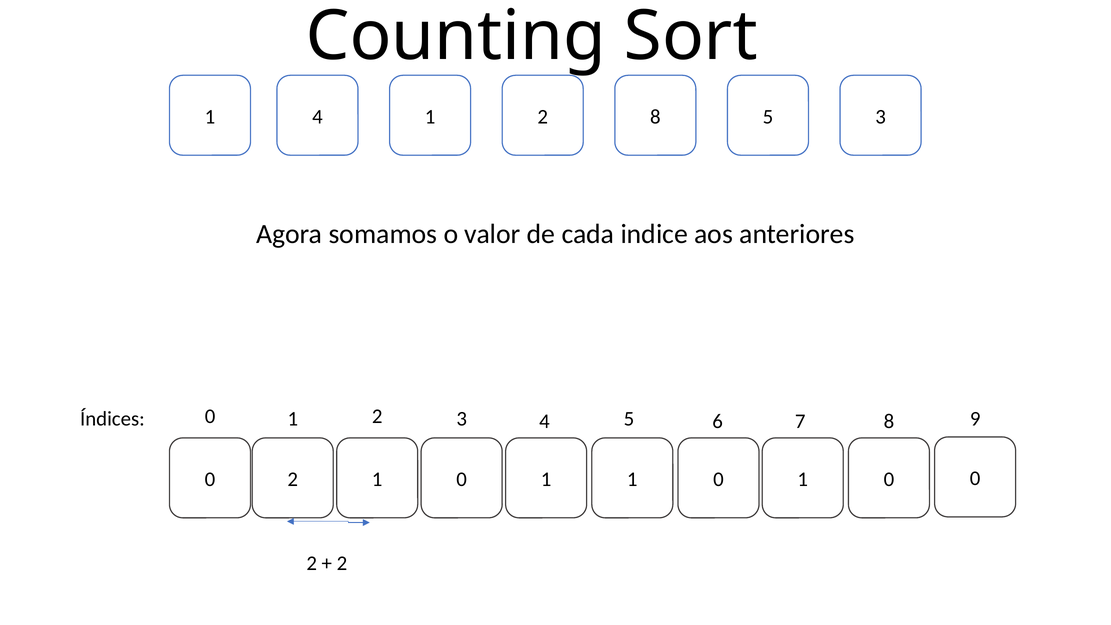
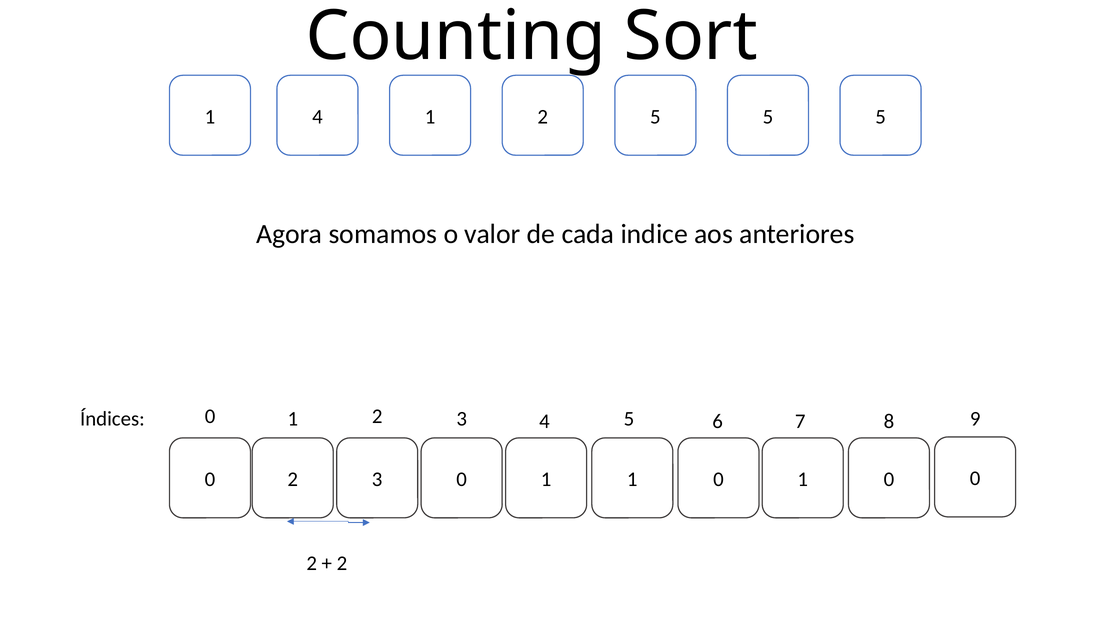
2 8: 8 -> 5
3 at (881, 117): 3 -> 5
0 2 1: 1 -> 3
